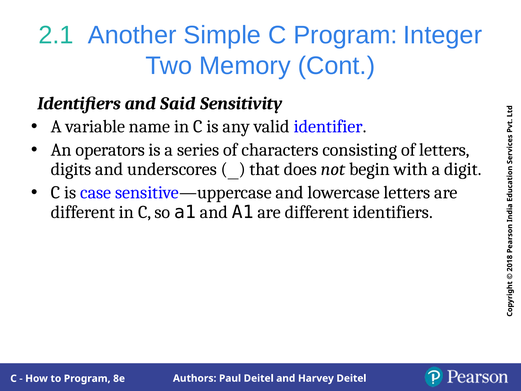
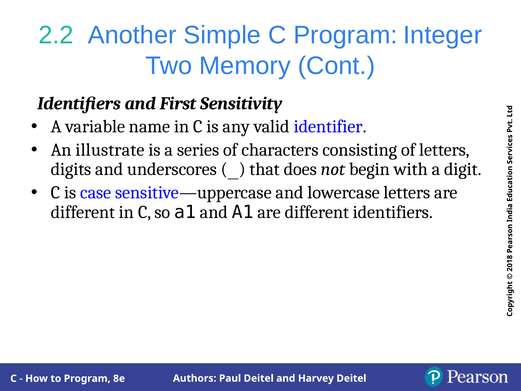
2.1: 2.1 -> 2.2
Said: Said -> First
operators: operators -> illustrate
